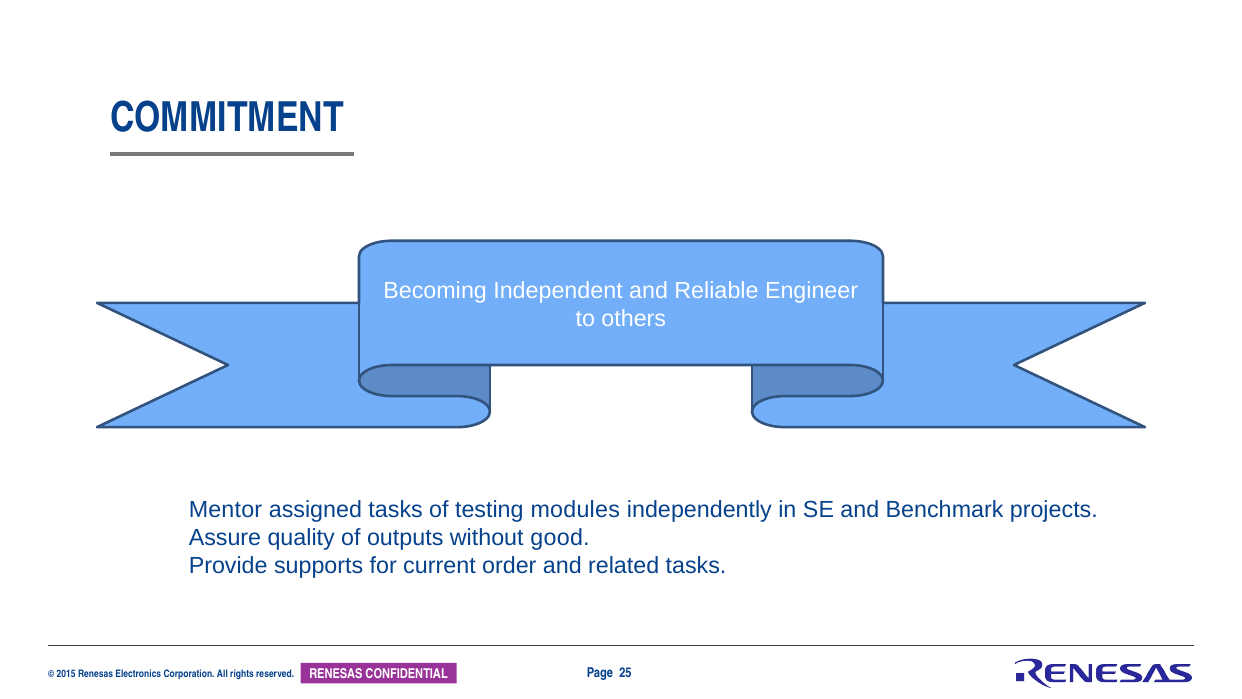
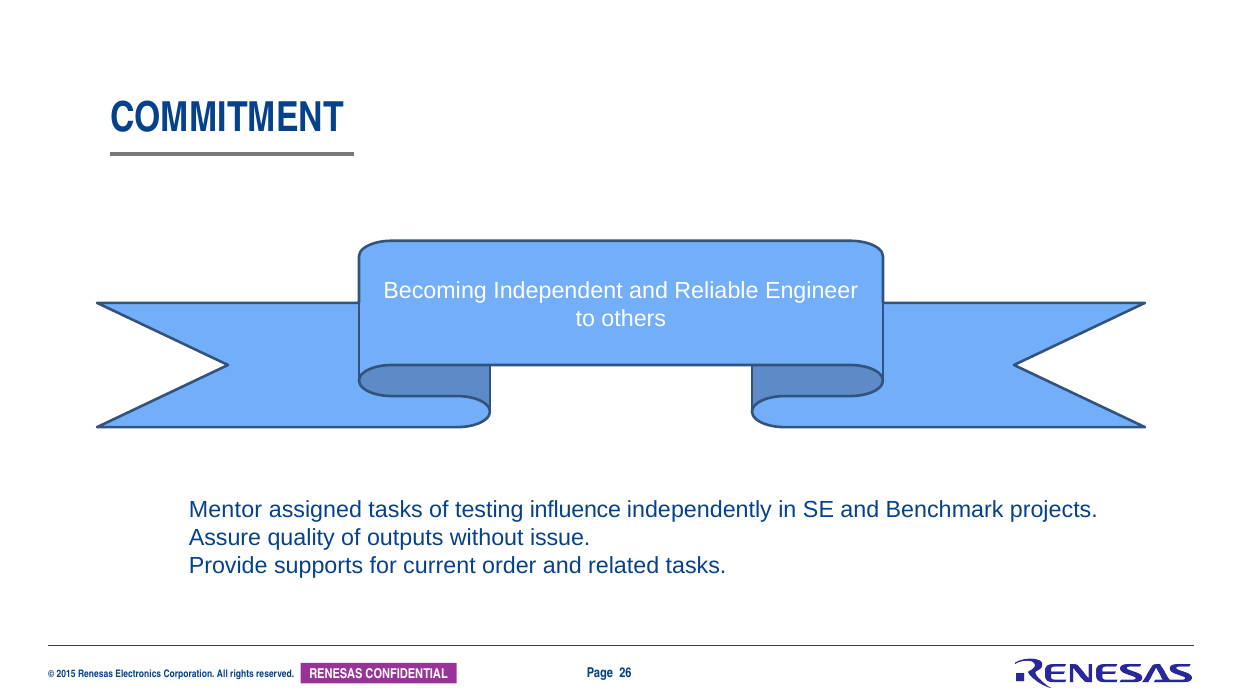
modules: modules -> influence
good: good -> issue
25: 25 -> 26
